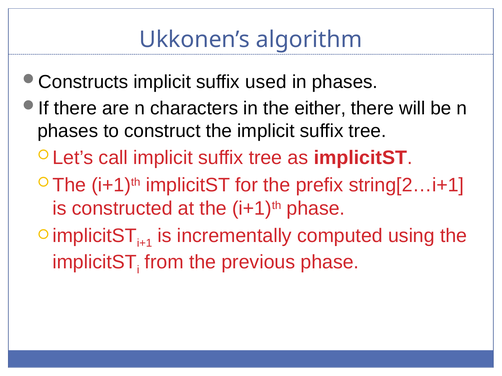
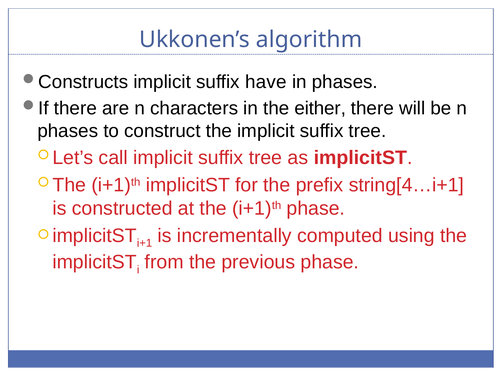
used: used -> have
string[2…i+1: string[2…i+1 -> string[4…i+1
